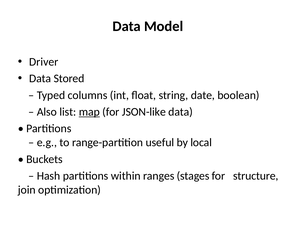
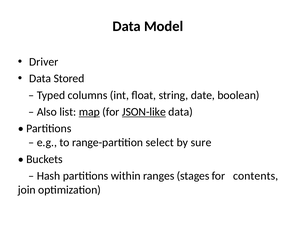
JSON-like underline: none -> present
useful: useful -> select
local: local -> sure
structure: structure -> contents
